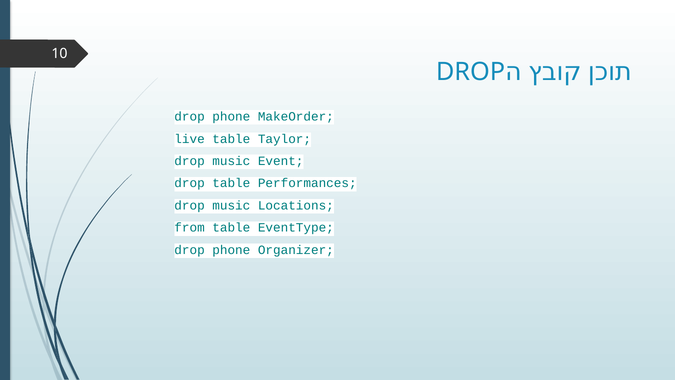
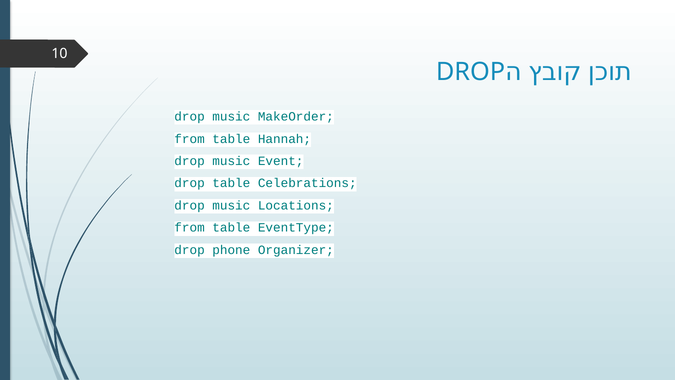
phone at (231, 116): phone -> music
live at (190, 139): live -> from
Taylor: Taylor -> Hannah
Performances: Performances -> Celebrations
